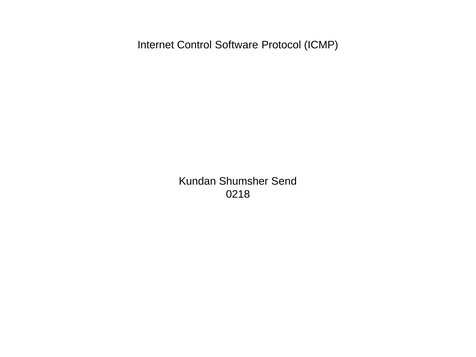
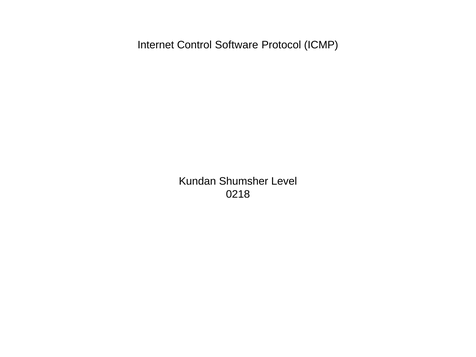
Send: Send -> Level
